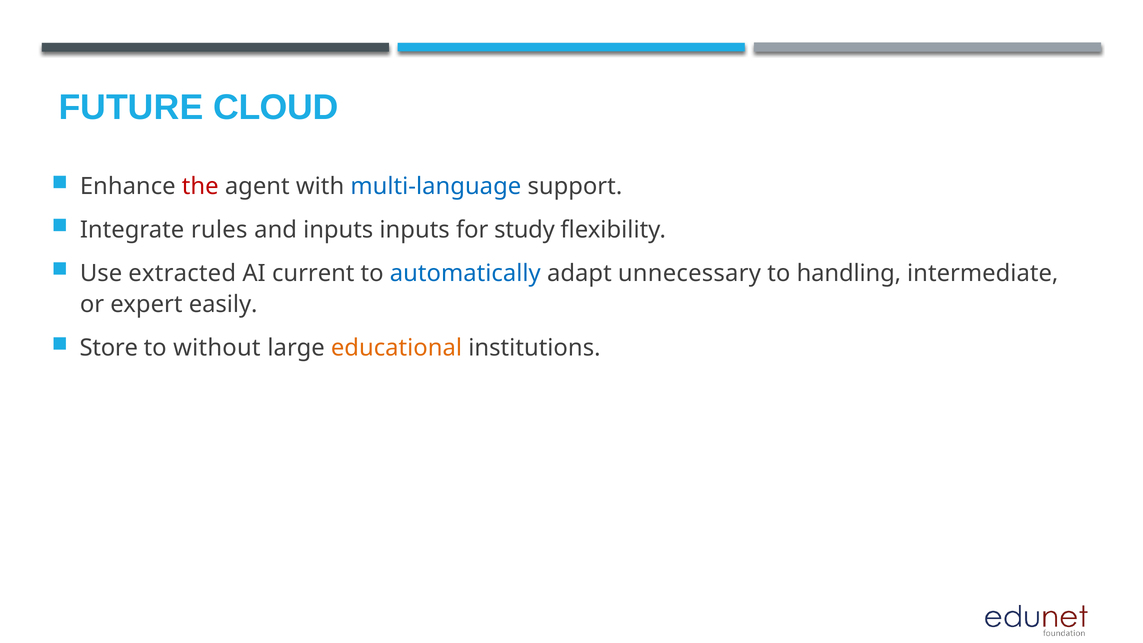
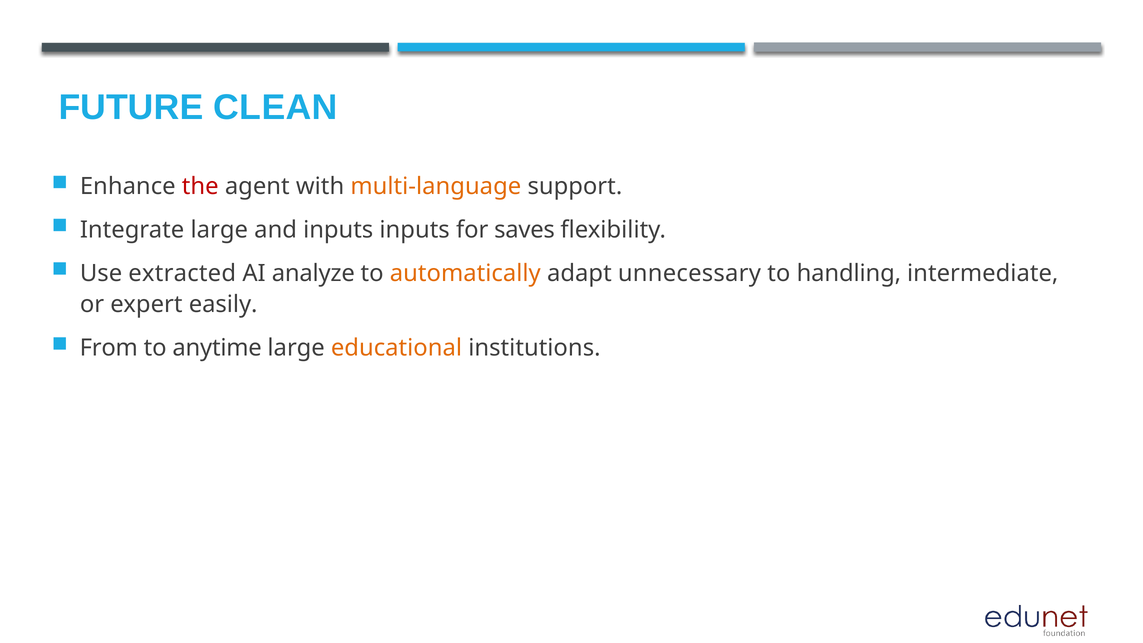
CLOUD: CLOUD -> CLEAN
multi-language colour: blue -> orange
Integrate rules: rules -> large
study: study -> saves
current: current -> analyze
automatically colour: blue -> orange
Store: Store -> From
without: without -> anytime
